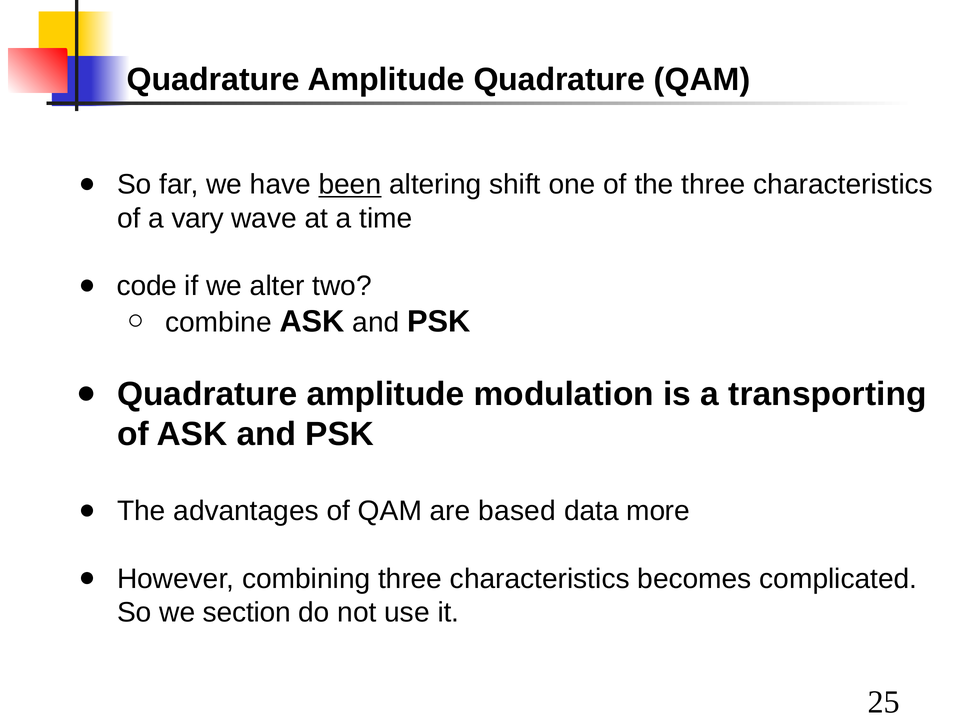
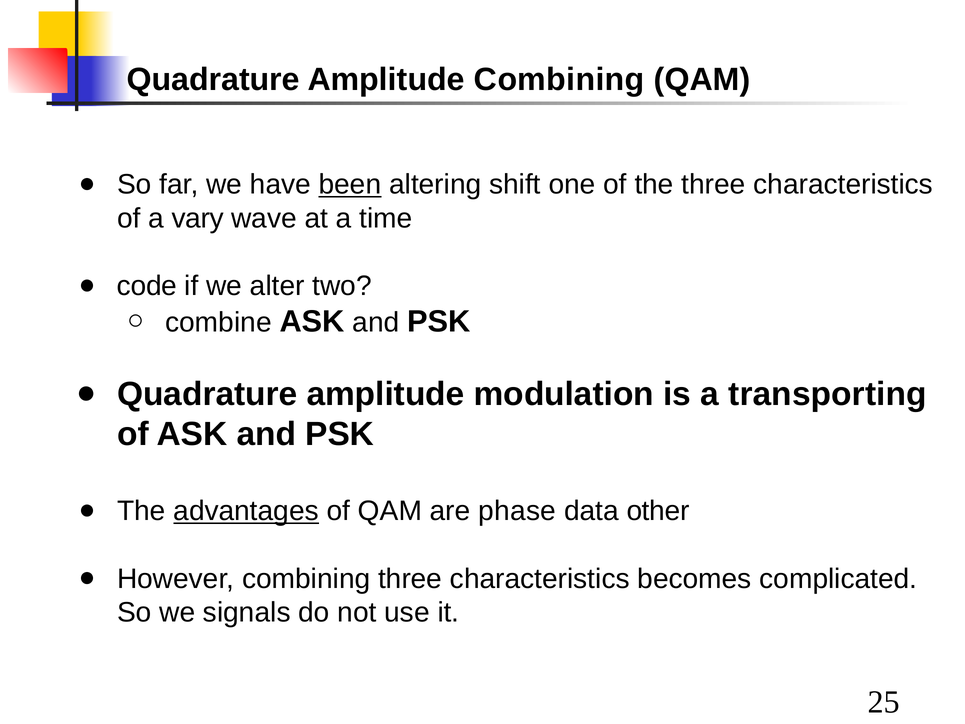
Amplitude Quadrature: Quadrature -> Combining
advantages underline: none -> present
based: based -> phase
more: more -> other
section: section -> signals
